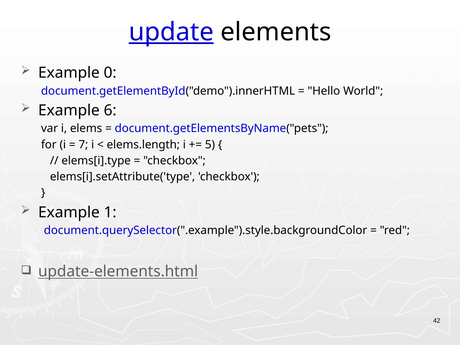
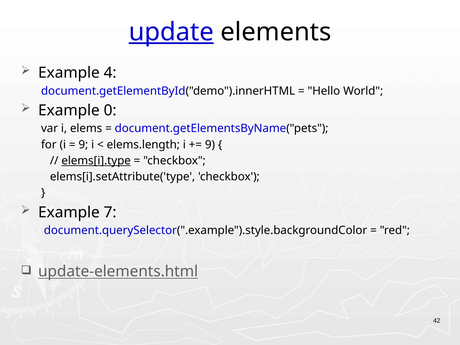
0: 0 -> 4
6: 6 -> 0
7 at (83, 145): 7 -> 9
5 at (210, 145): 5 -> 9
elems[i].type underline: none -> present
1: 1 -> 7
